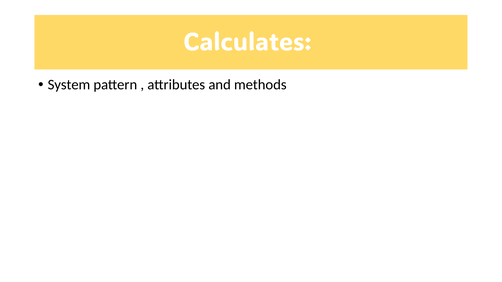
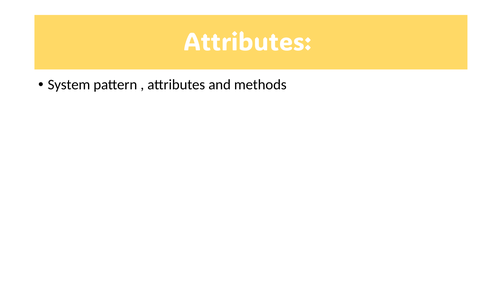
Calculates at (247, 42): Calculates -> Attributes
